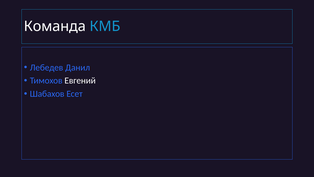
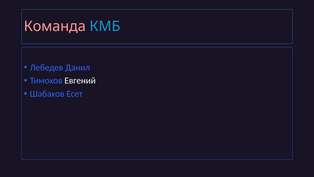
Команда colour: white -> pink
